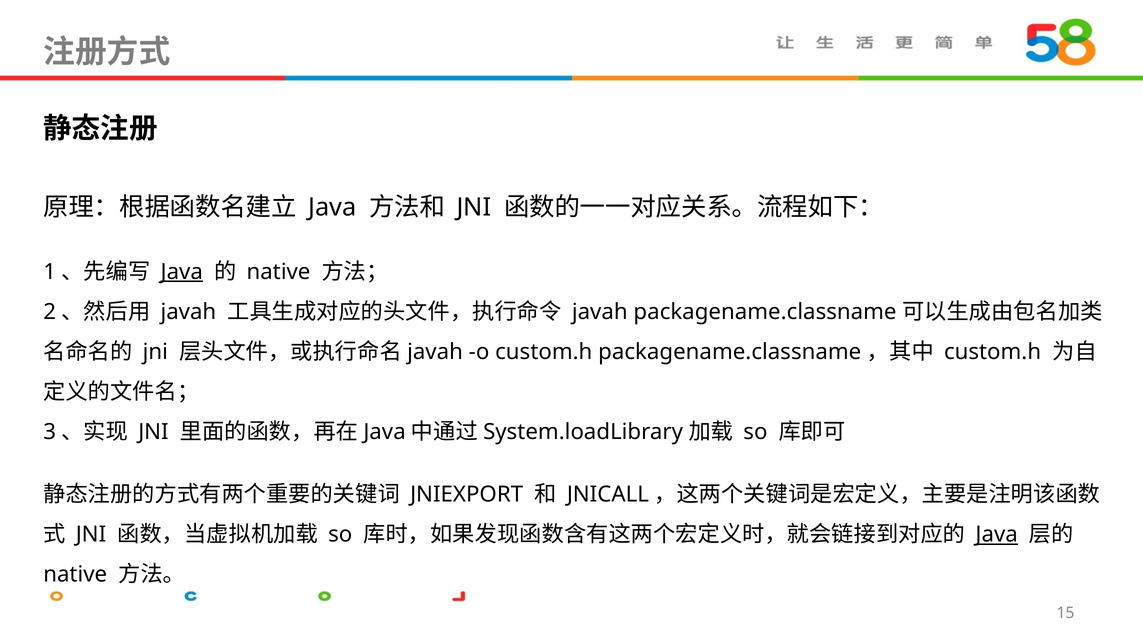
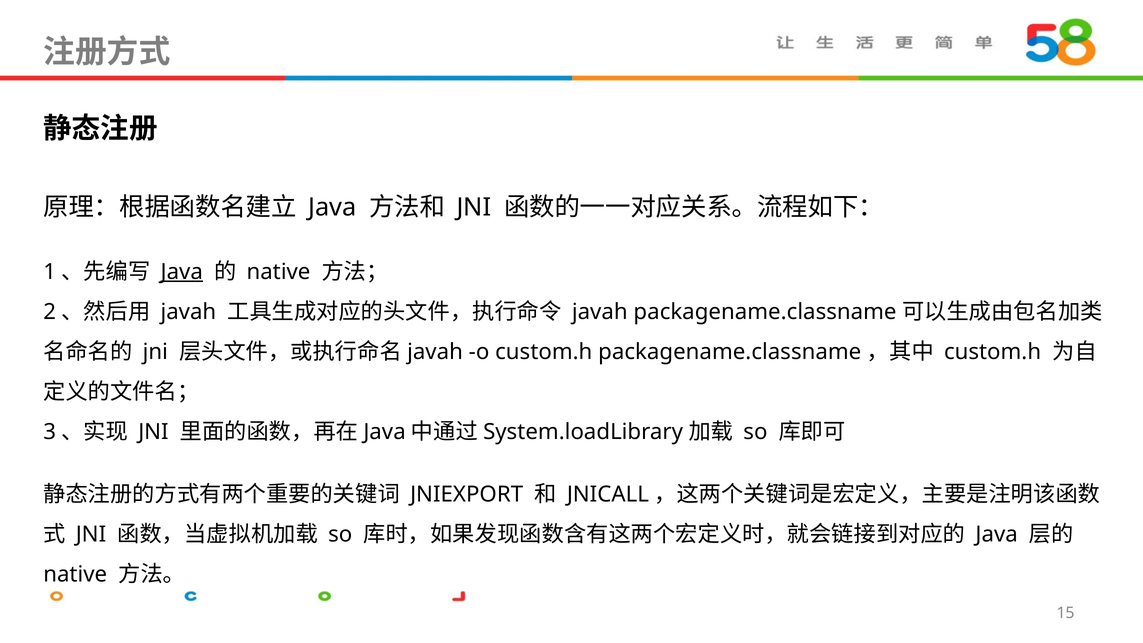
Java at (997, 535) underline: present -> none
